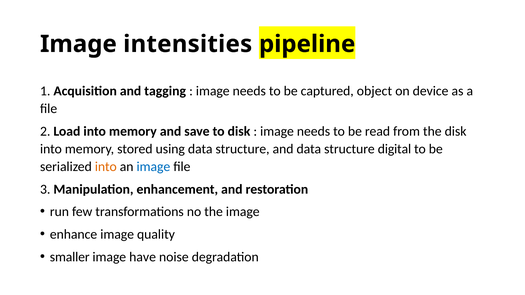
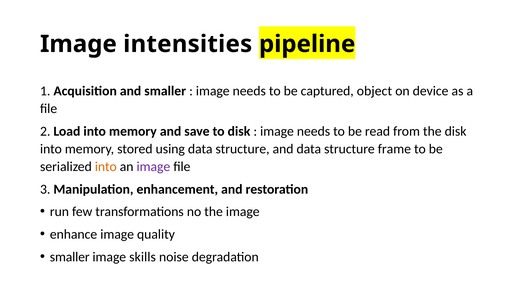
and tagging: tagging -> smaller
digital: digital -> frame
image at (153, 167) colour: blue -> purple
have: have -> skills
